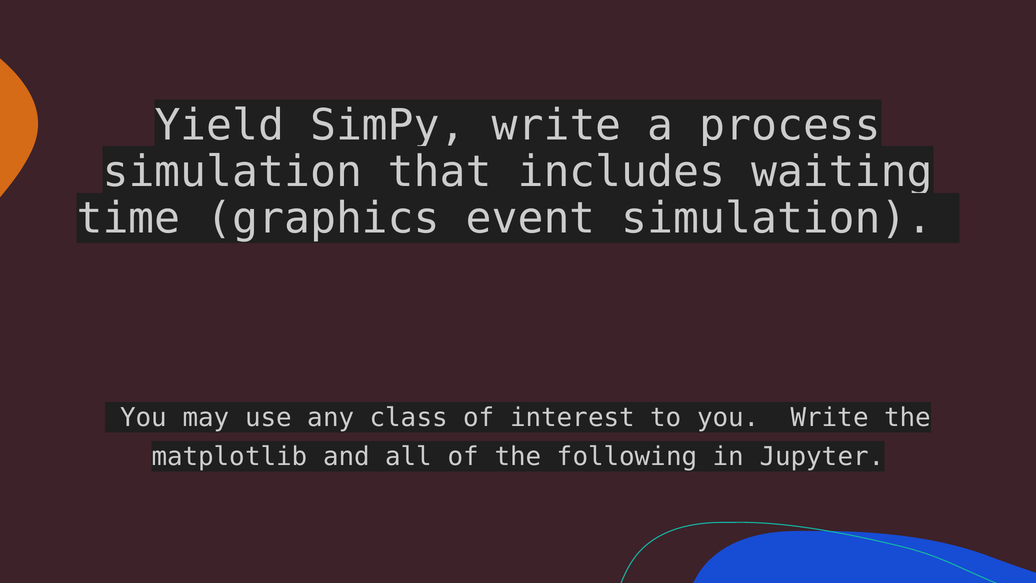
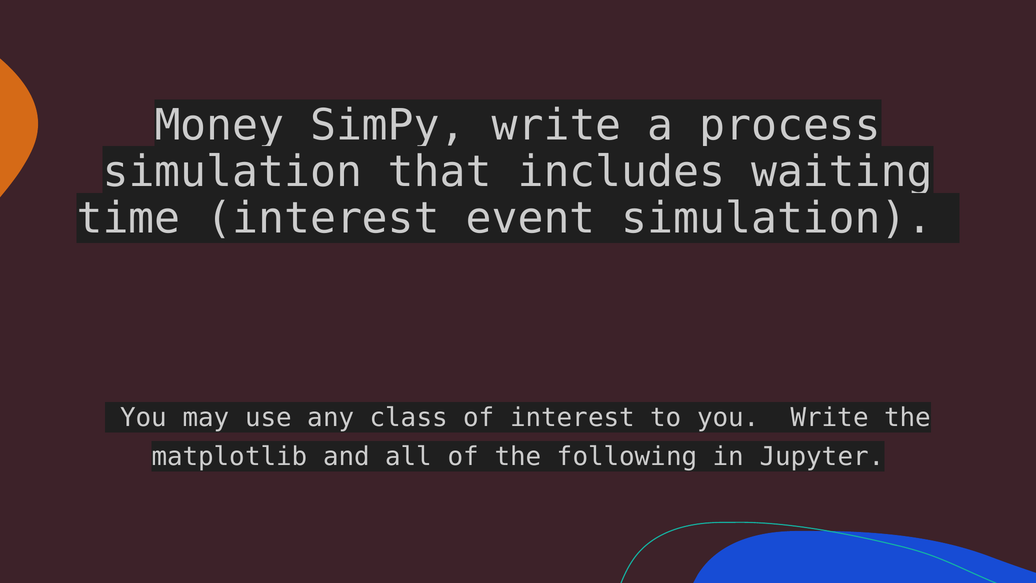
Yield: Yield -> Money
time graphics: graphics -> interest
